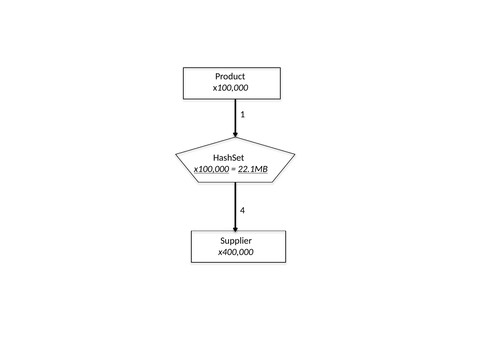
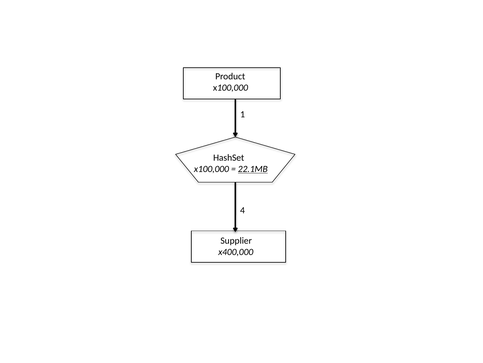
x100,000 at (211, 169) underline: present -> none
